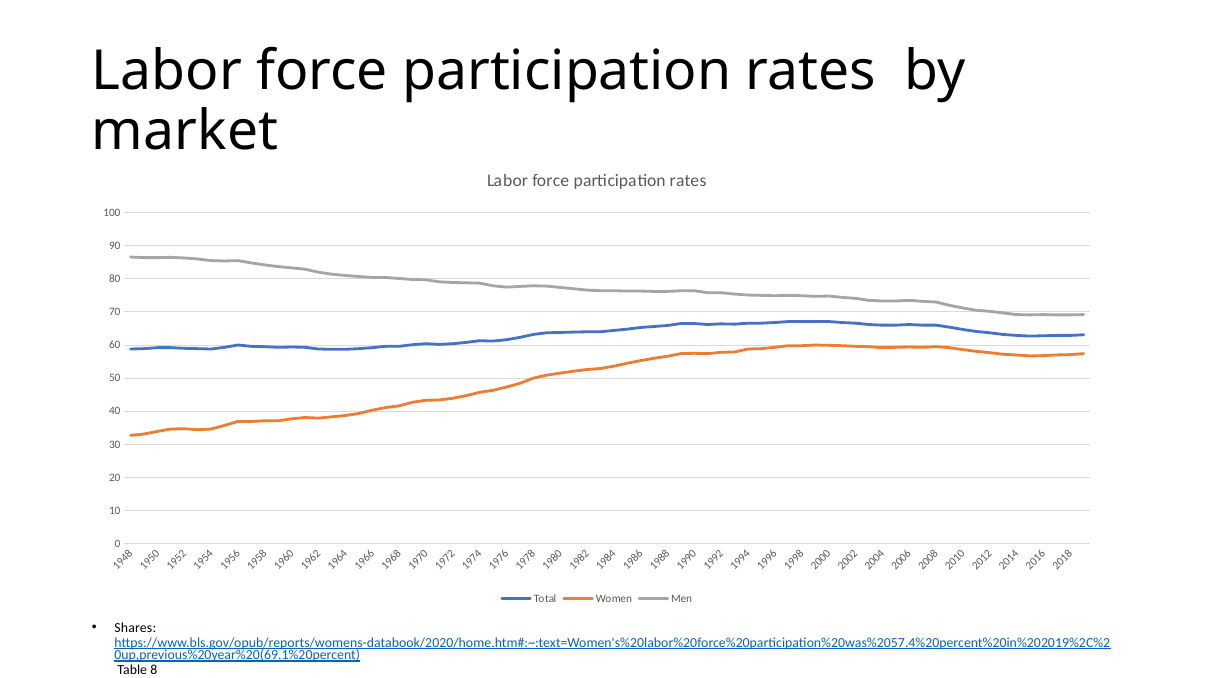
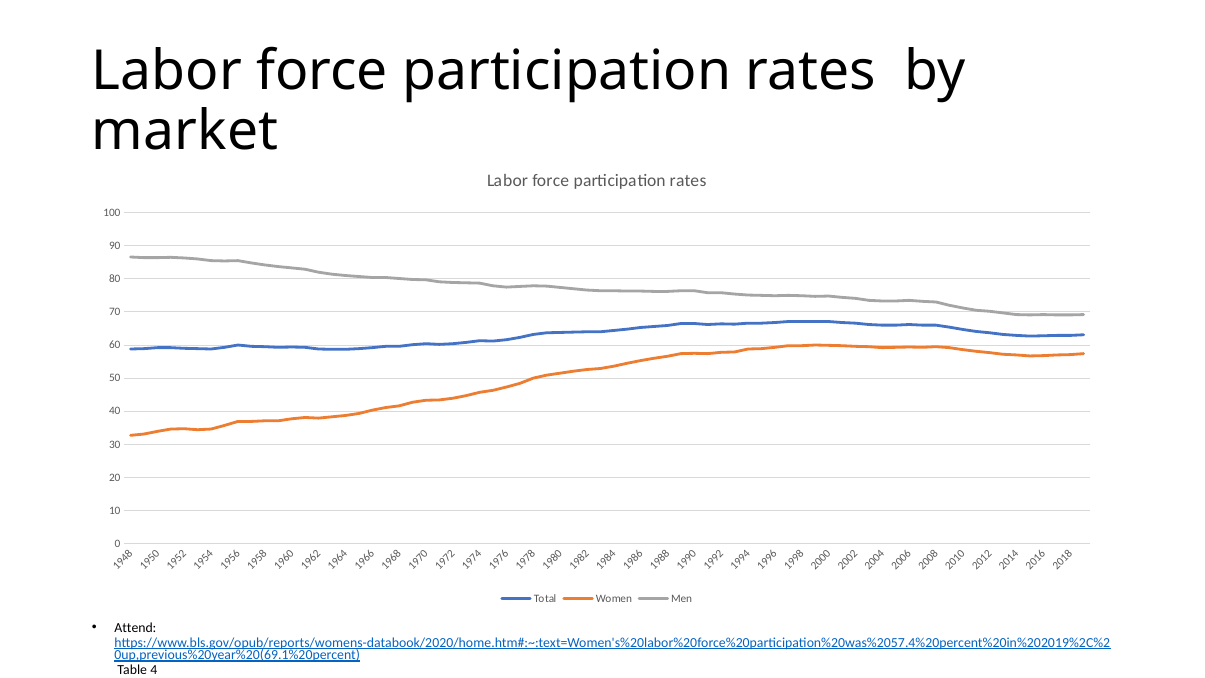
Shares: Shares -> Attend
Table 8: 8 -> 4
